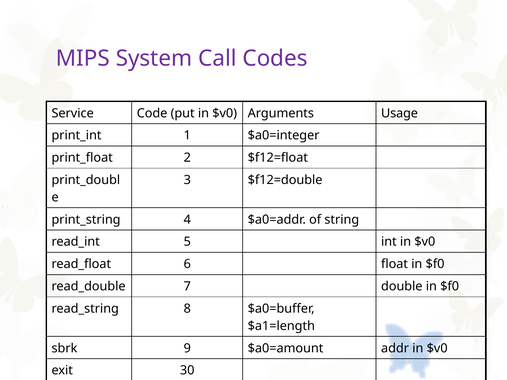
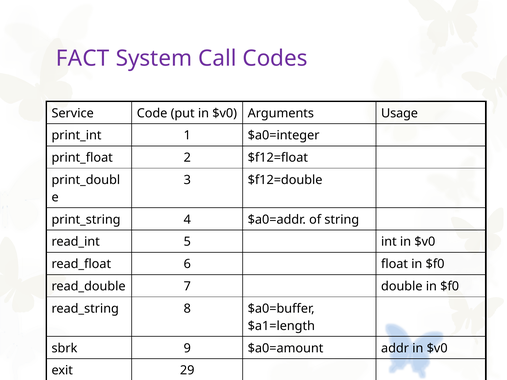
MIPS: MIPS -> FACT
30: 30 -> 29
